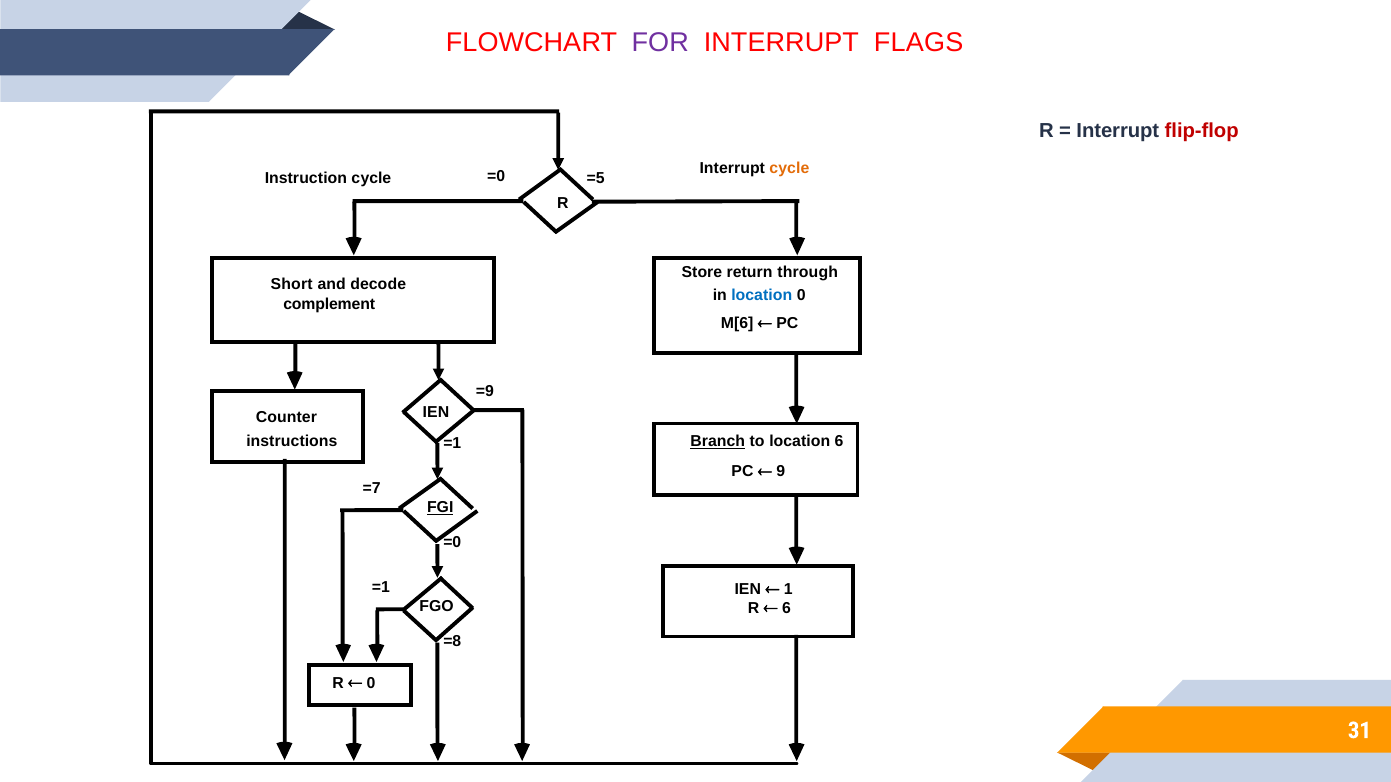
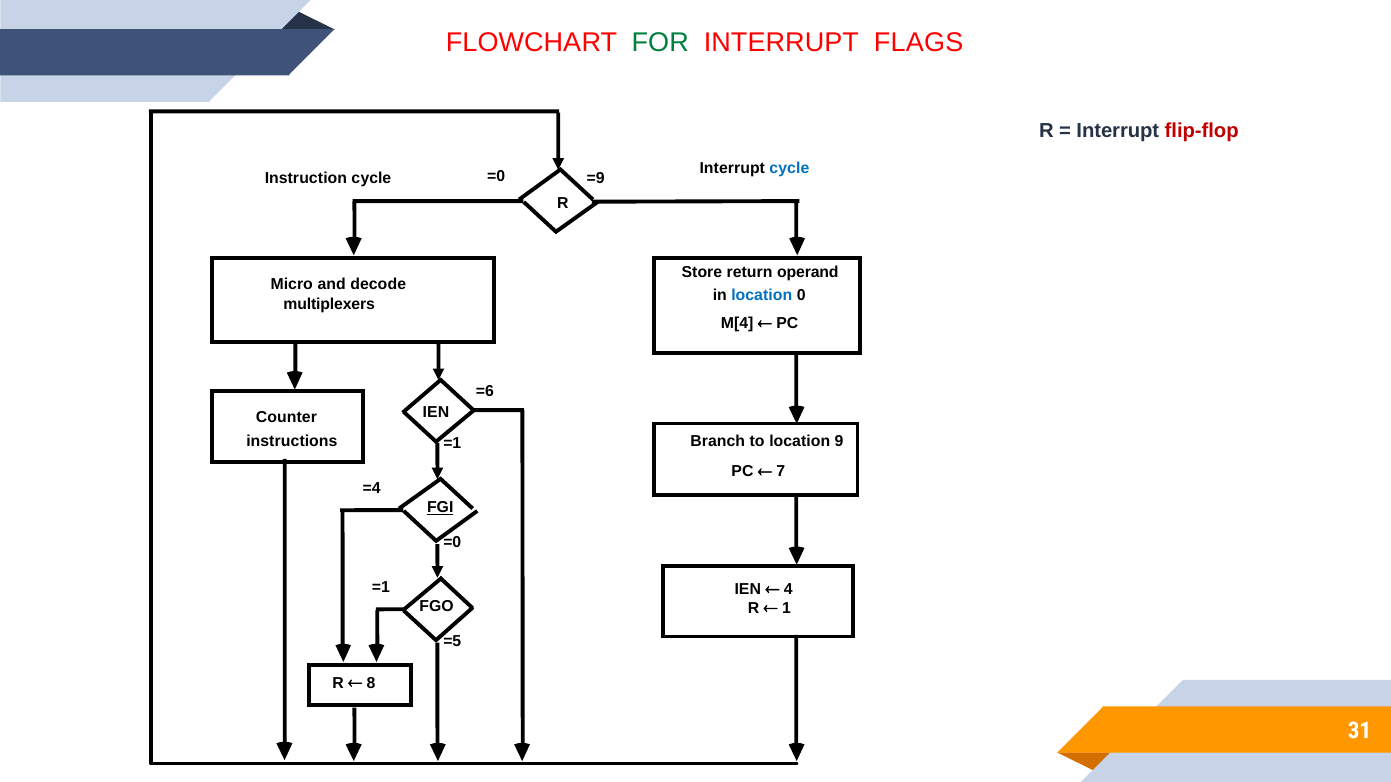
FOR colour: purple -> green
cycle at (789, 169) colour: orange -> blue
=5: =5 -> =9
through: through -> operand
Short: Short -> Micro
complement: complement -> multiplexers
M[6: M[6 -> M[4
=9: =9 -> =6
Branch underline: present -> none
location 6: 6 -> 9
9: 9 -> 7
=7: =7 -> =4
1: 1 -> 4
6 at (786, 609): 6 -> 1
=8: =8 -> =5
0 at (371, 683): 0 -> 8
